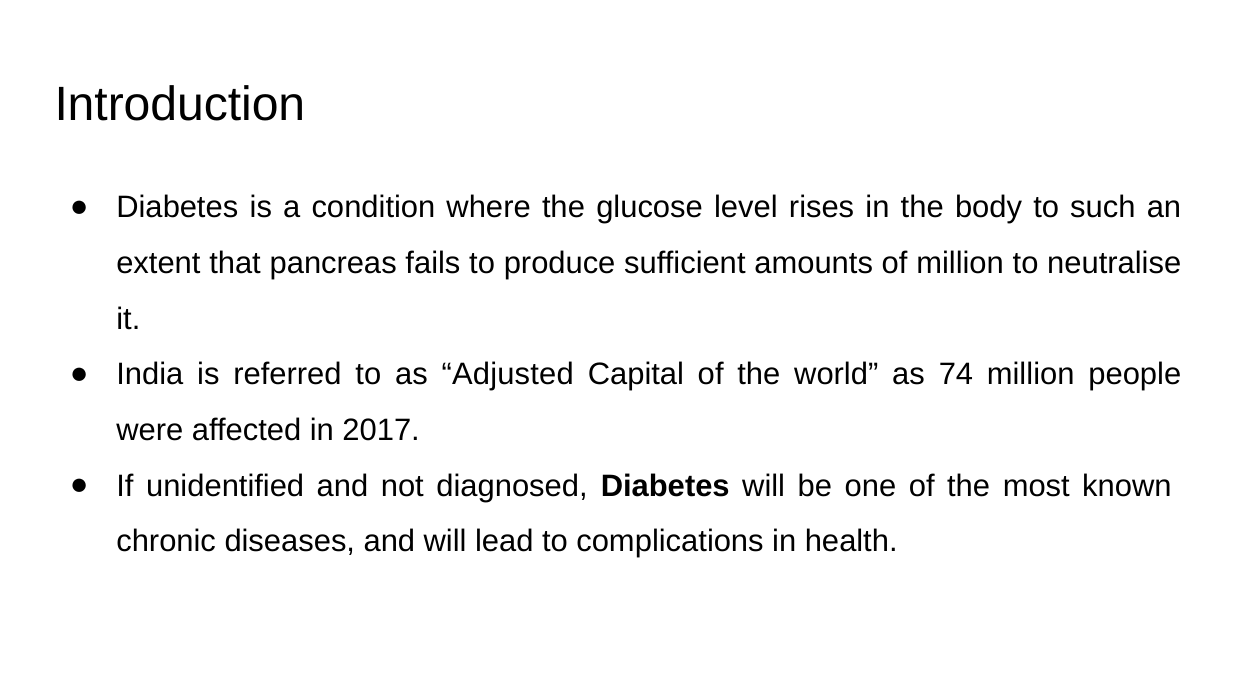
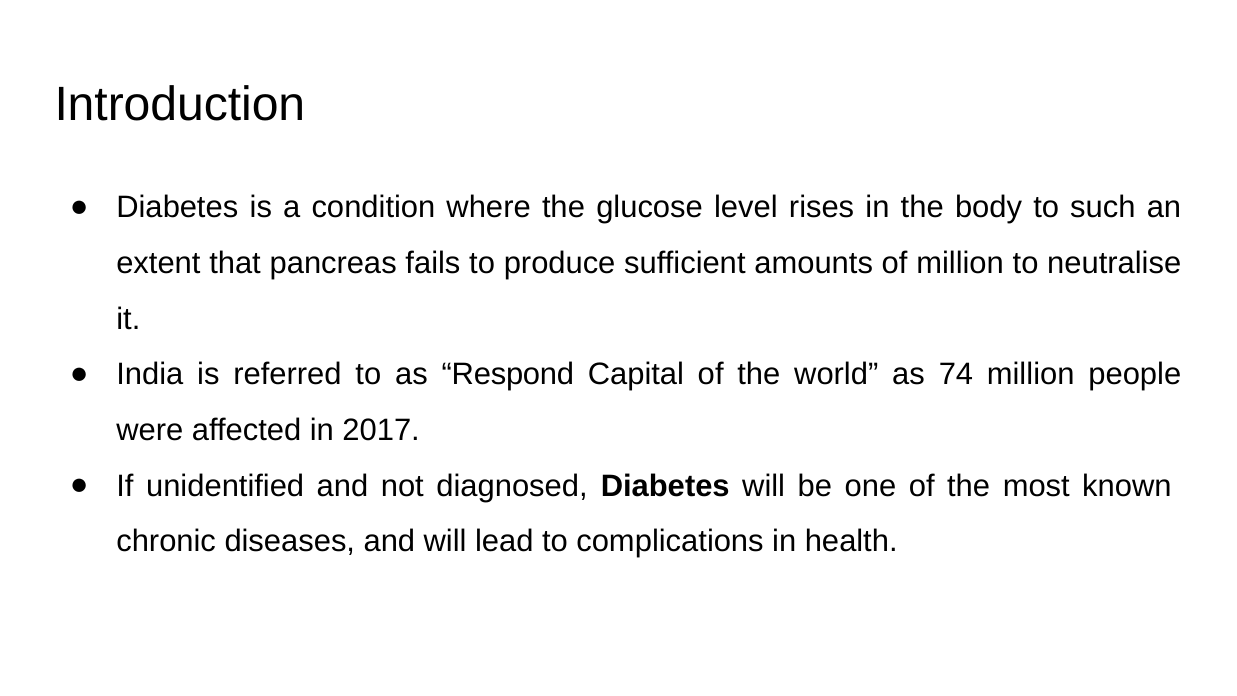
Adjusted: Adjusted -> Respond
